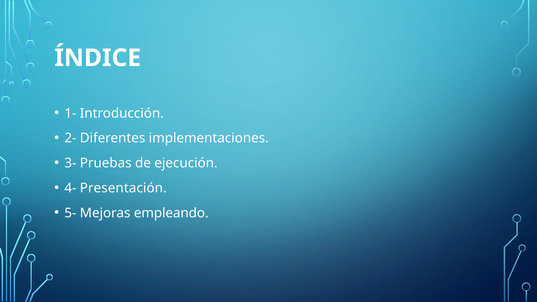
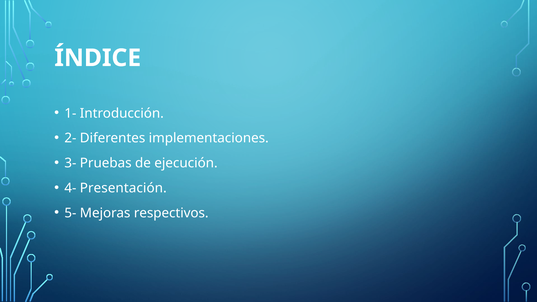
empleando: empleando -> respectivos
